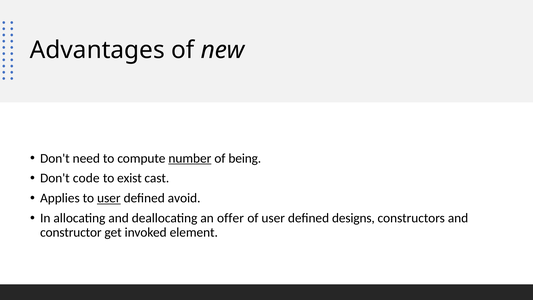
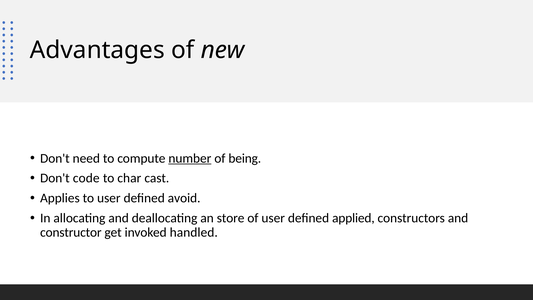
exist: exist -> char
user at (109, 198) underline: present -> none
offer: offer -> store
designs: designs -> applied
element: element -> handled
